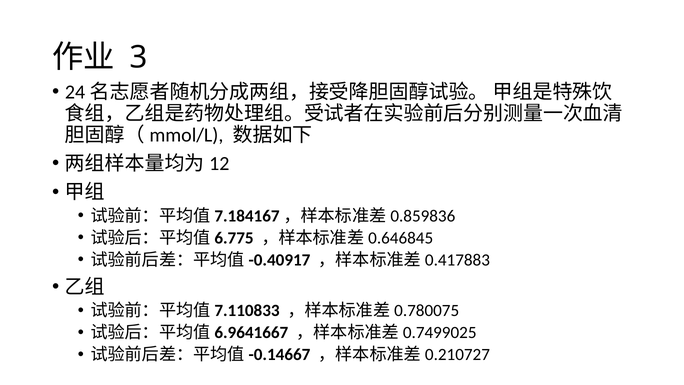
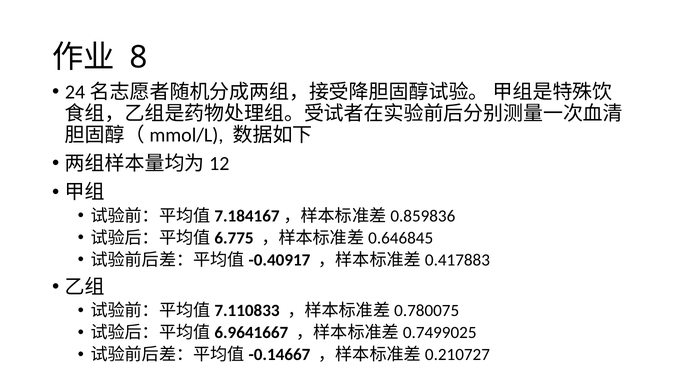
3: 3 -> 8
